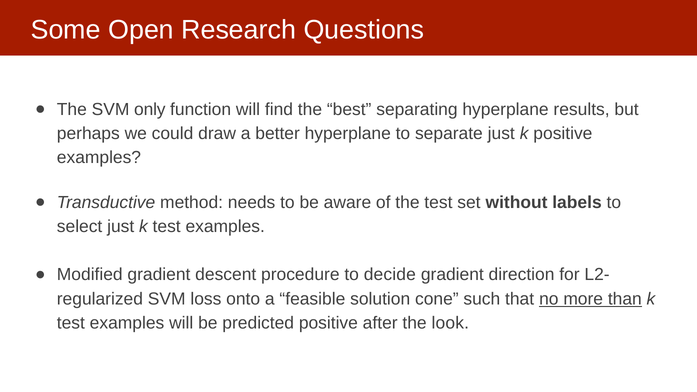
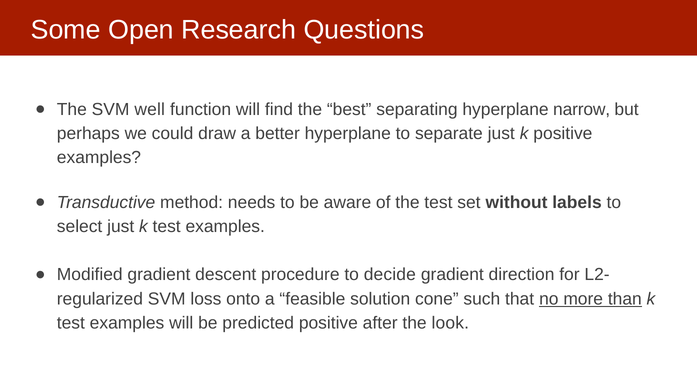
only: only -> well
results: results -> narrow
